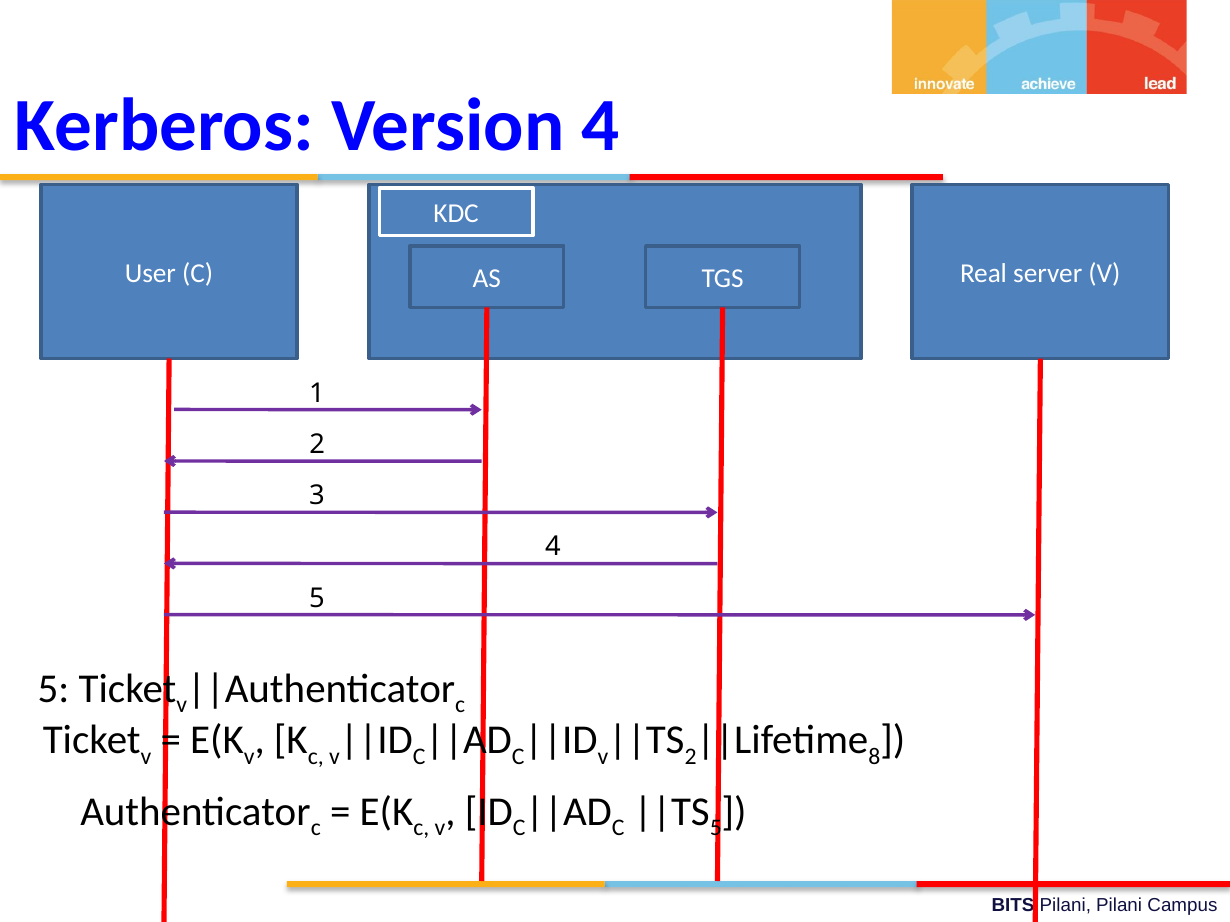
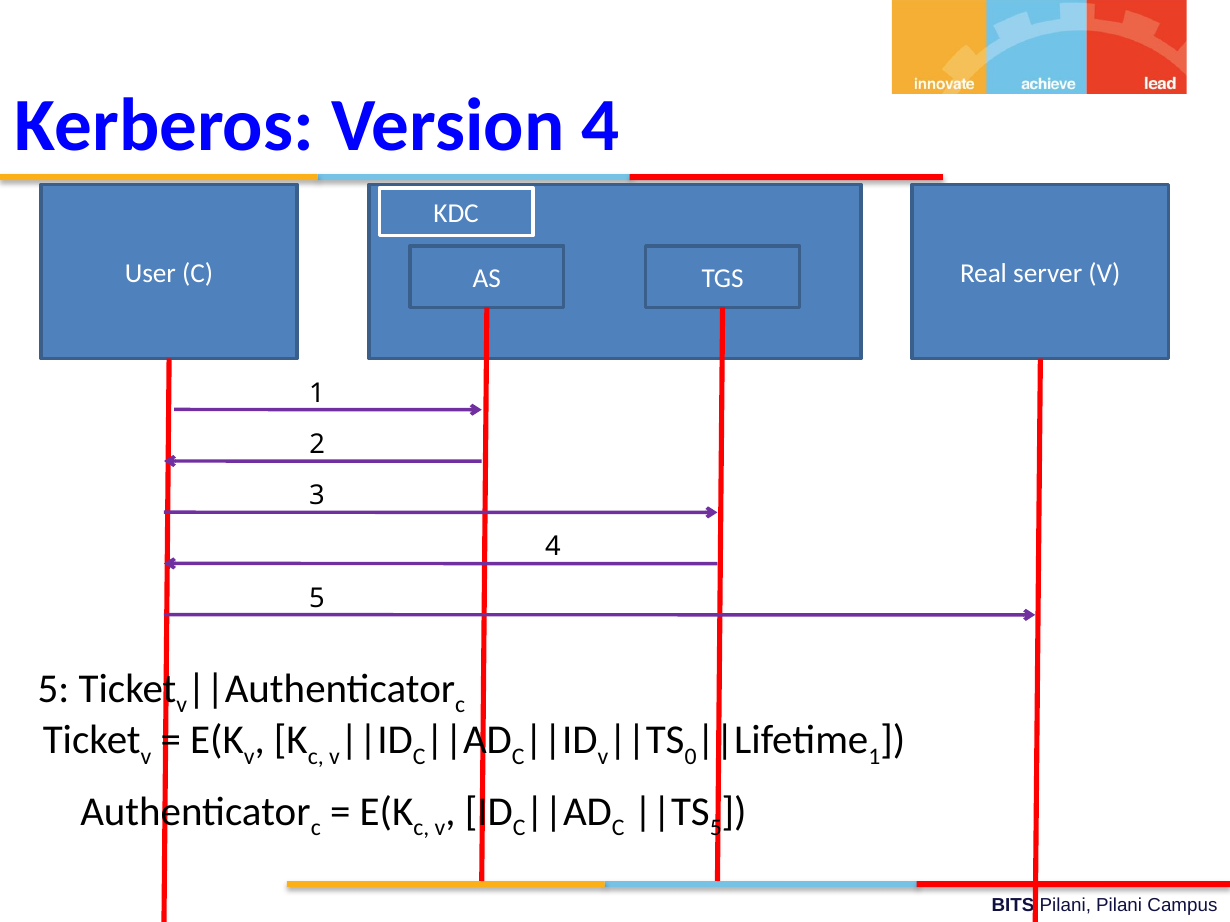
2 at (691, 757): 2 -> 0
8 at (874, 757): 8 -> 1
